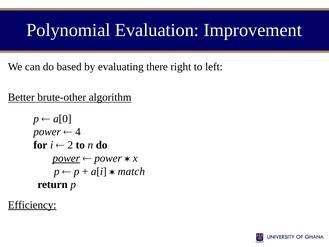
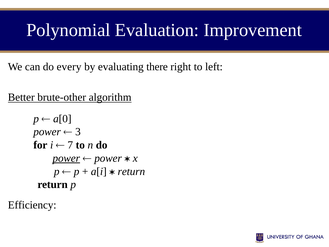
based: based -> every
4: 4 -> 3
2: 2 -> 7
match at (131, 171): match -> return
Efficiency underline: present -> none
